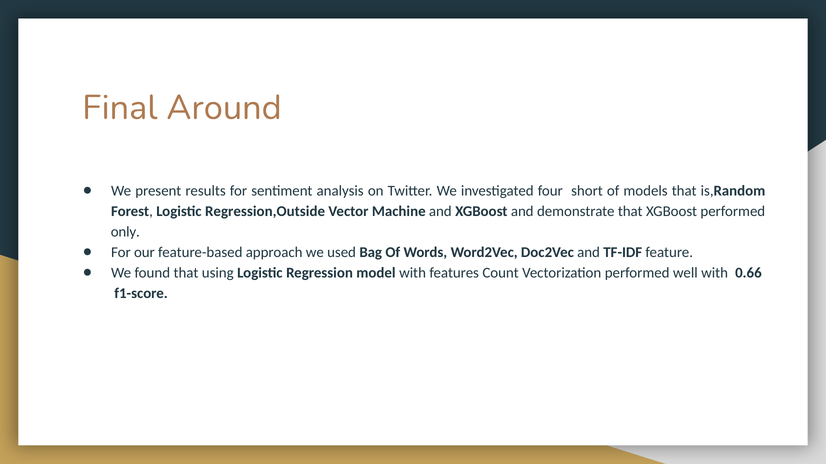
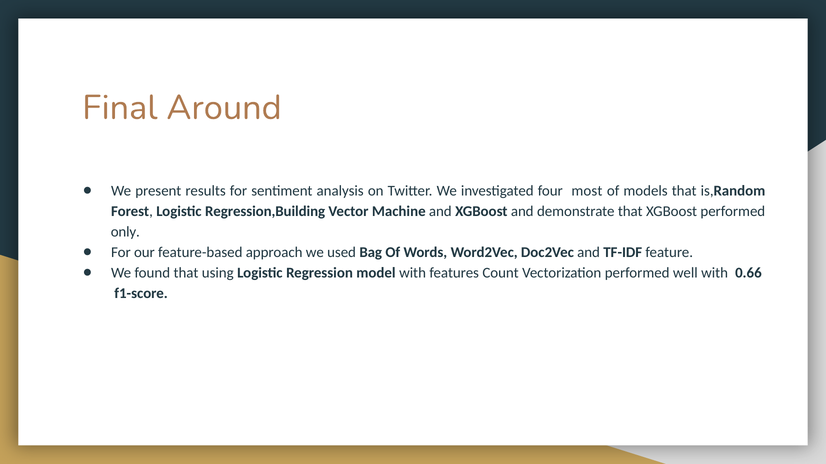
short: short -> most
Regression,Outside: Regression,Outside -> Regression,Building
